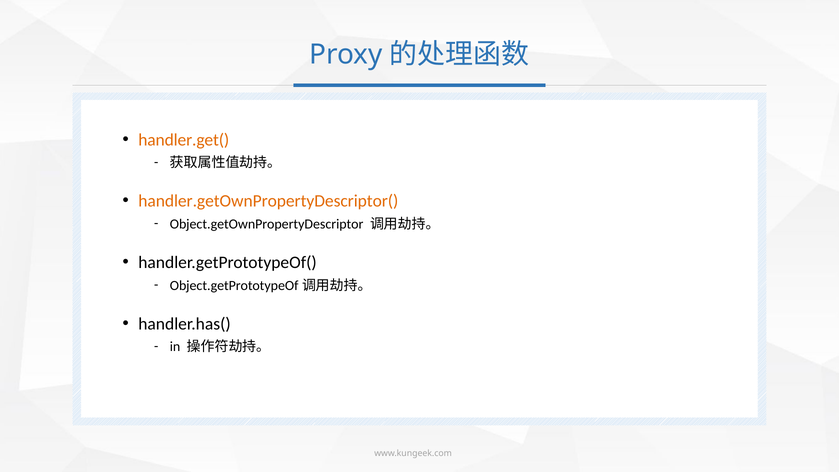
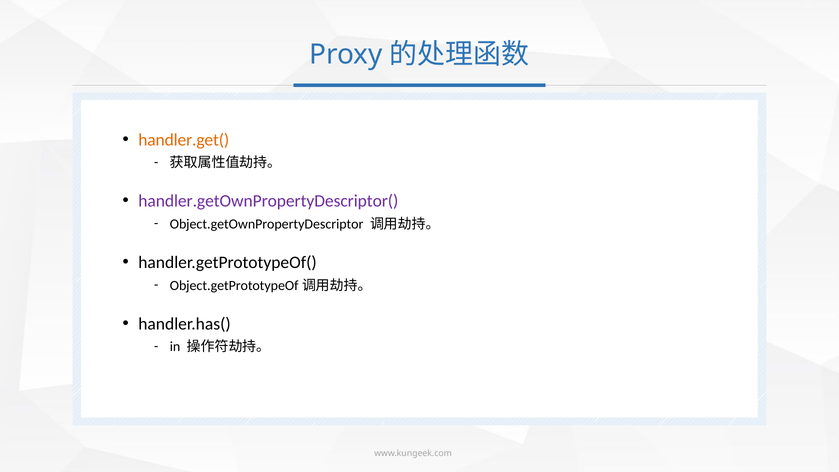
handler.getOwnPropertyDescriptor( colour: orange -> purple
